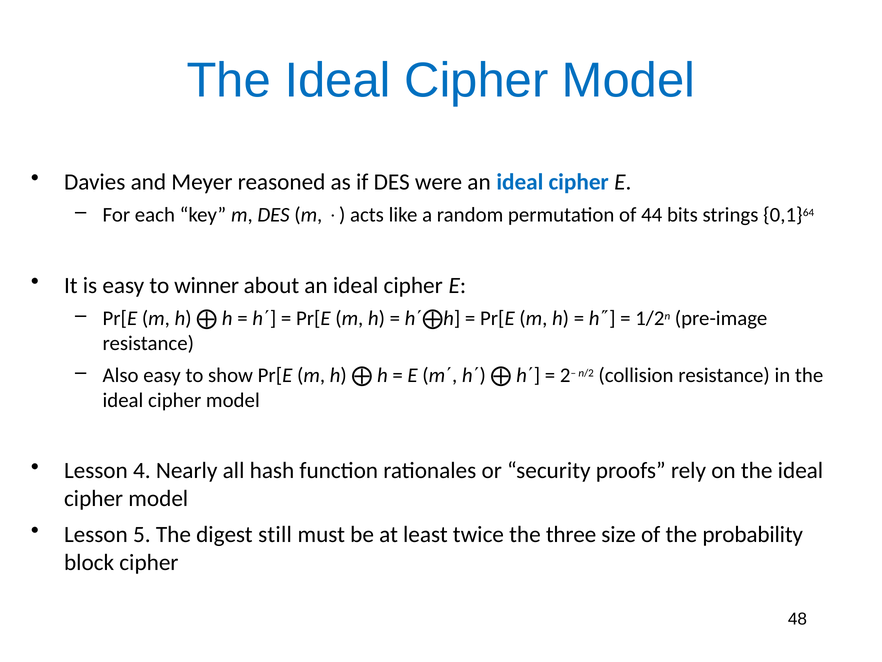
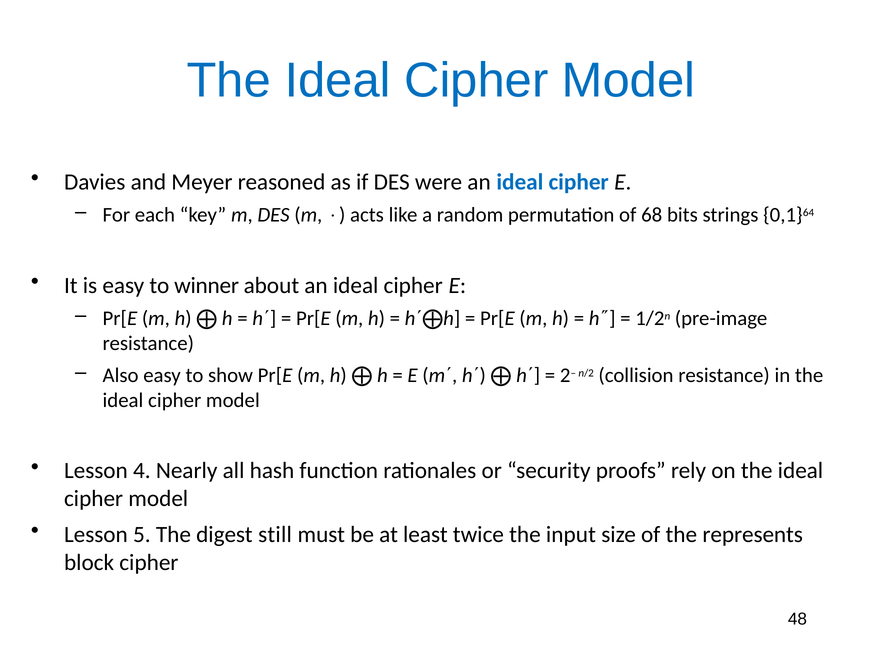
44: 44 -> 68
three: three -> input
probability: probability -> represents
